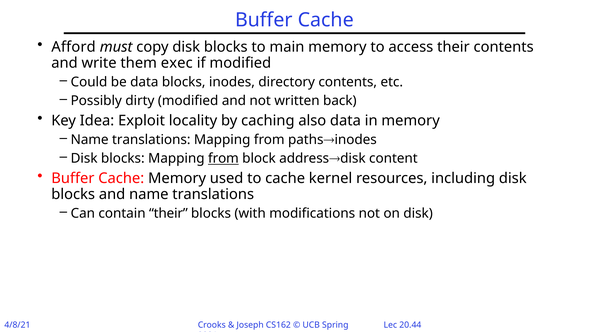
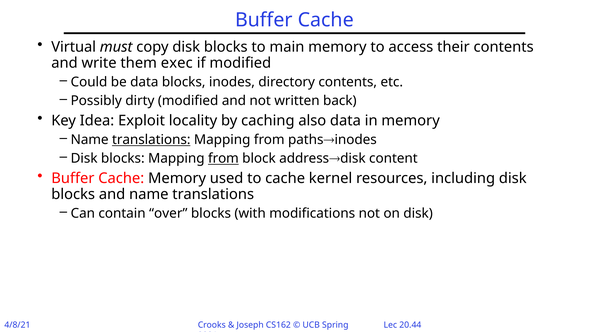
Afford: Afford -> Virtual
translations at (151, 140) underline: none -> present
contain their: their -> over
